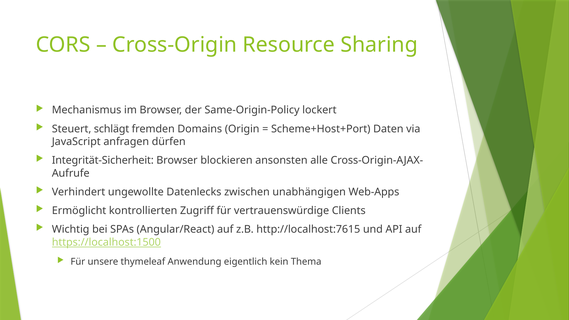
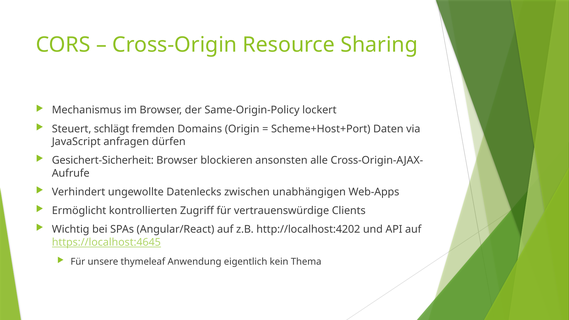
Integrität-Sicherheit: Integrität-Sicherheit -> Gesichert-Sicherheit
http://localhost:7615: http://localhost:7615 -> http://localhost:4202
https://localhost:1500: https://localhost:1500 -> https://localhost:4645
